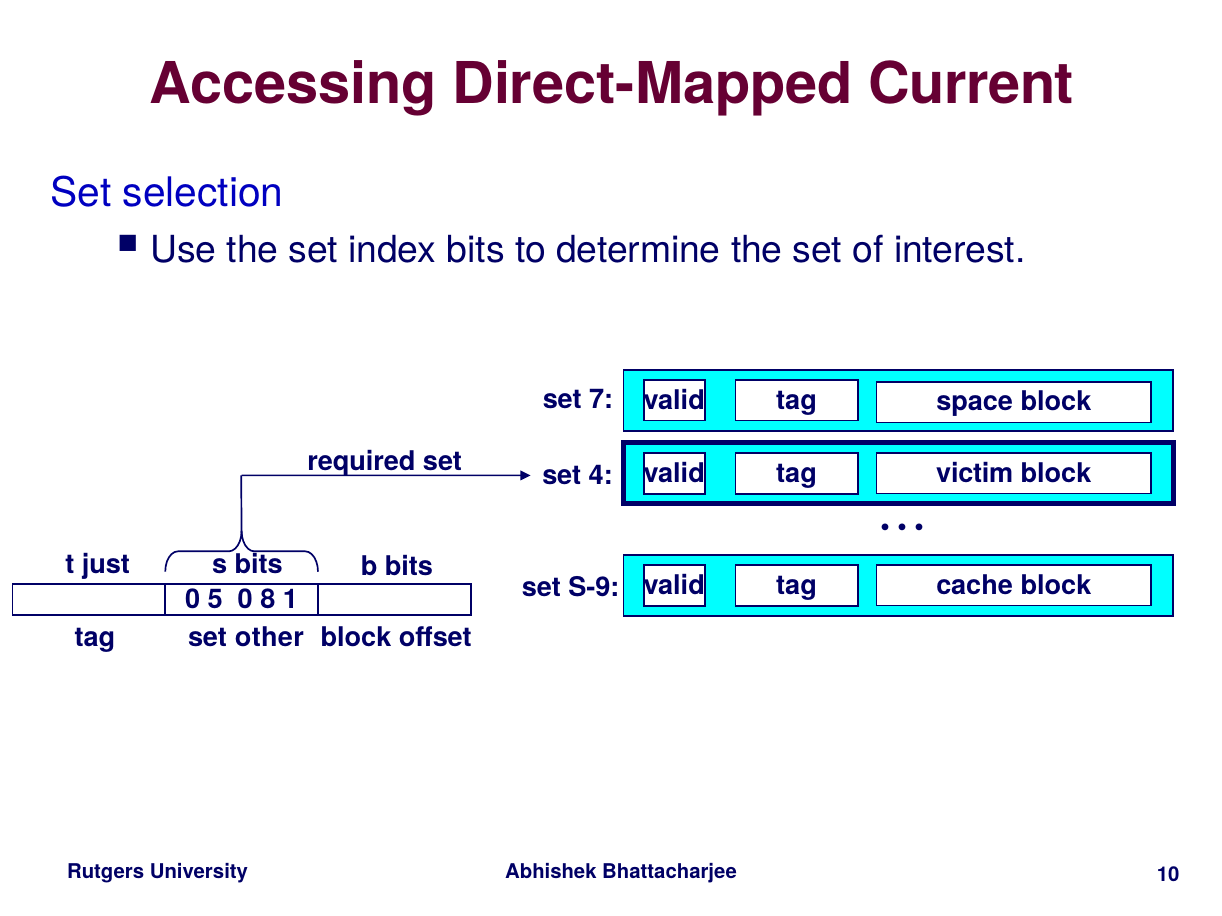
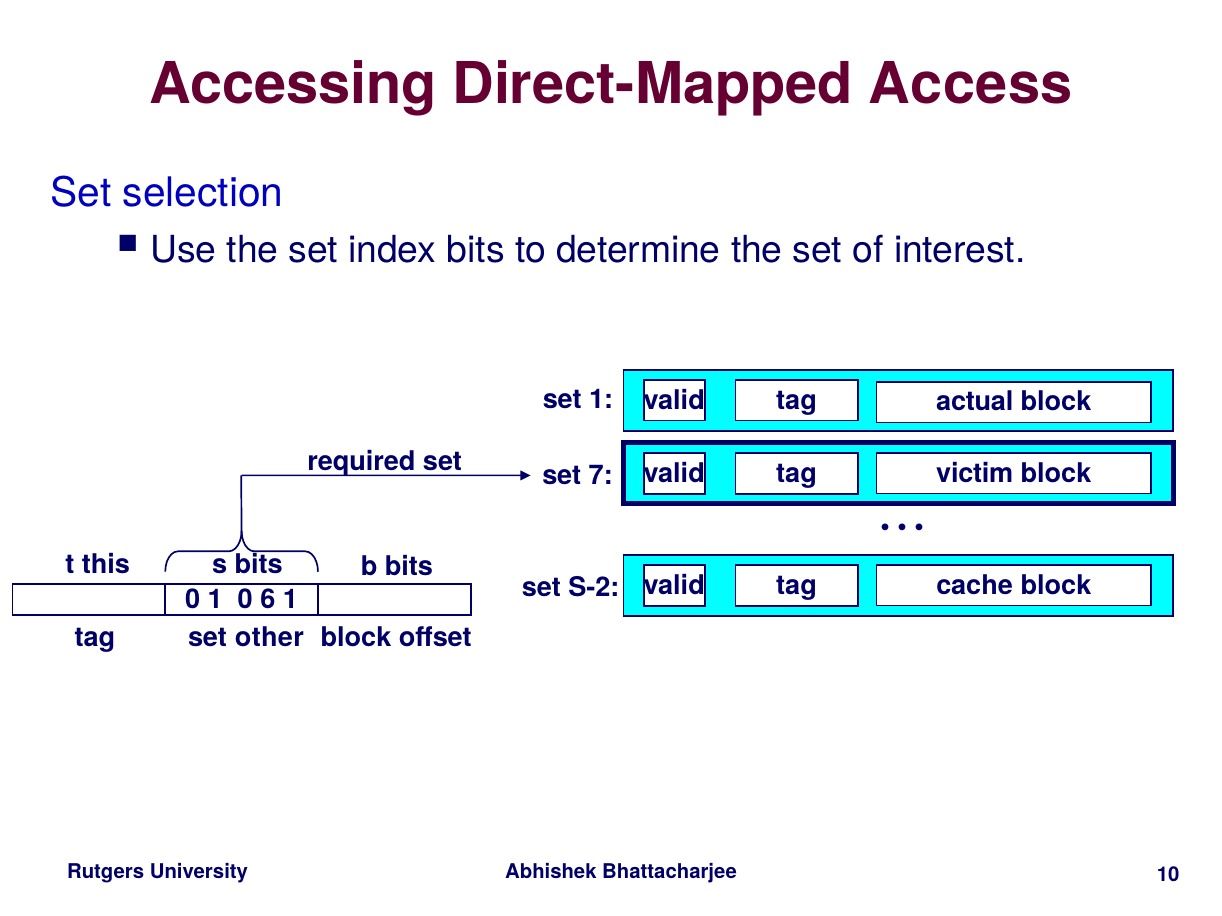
Current: Current -> Access
set 7: 7 -> 1
space: space -> actual
4: 4 -> 7
just: just -> this
S-9: S-9 -> S-2
0 5: 5 -> 1
8: 8 -> 6
